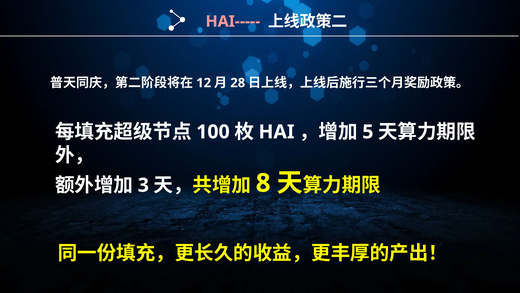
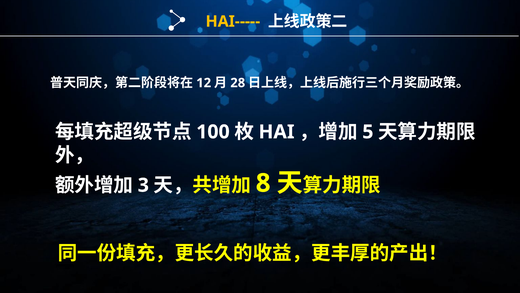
HAI----- colour: pink -> yellow
